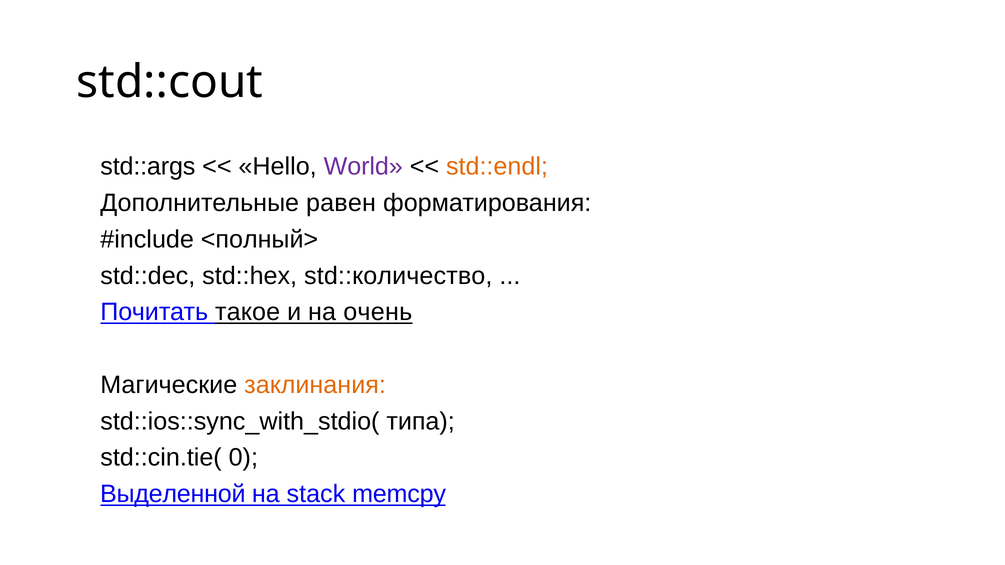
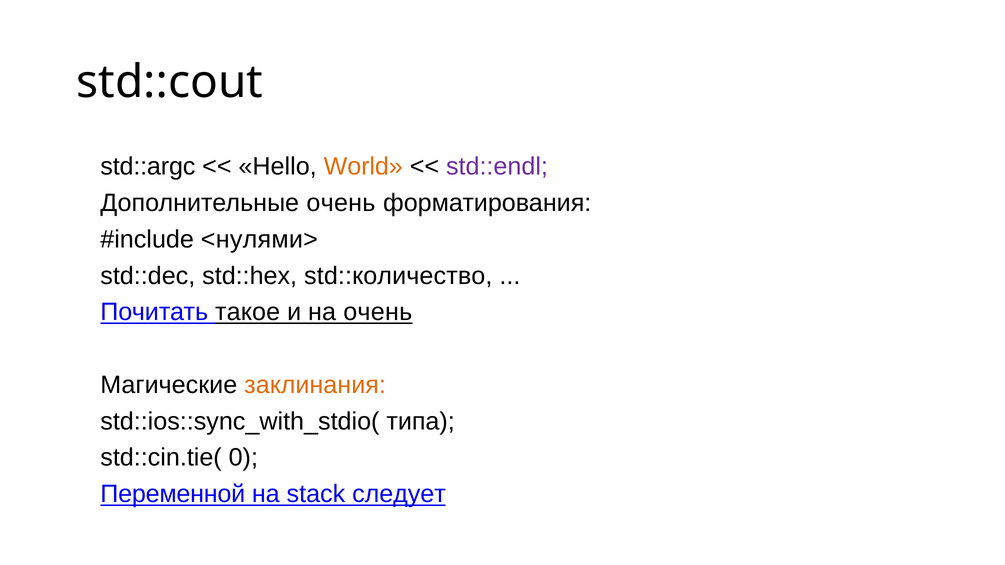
std::args: std::args -> std::argc
World colour: purple -> orange
std::endl colour: orange -> purple
Дополнительные равен: равен -> очень
<полный>: <полный> -> <нулями>
Выделенной: Выделенной -> Переменной
memcpy: memcpy -> следует
